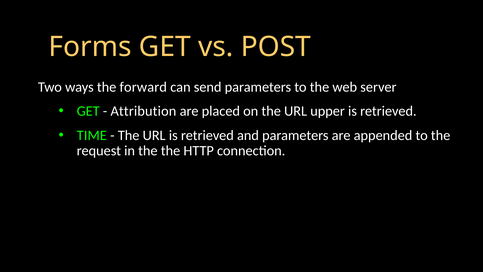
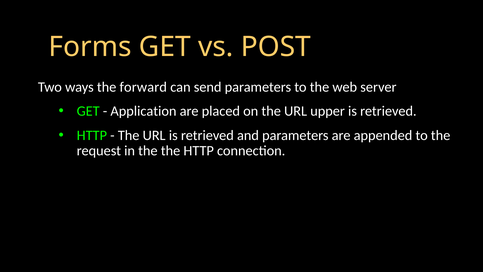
Attribution: Attribution -> Application
TIME at (92, 135): TIME -> HTTP
